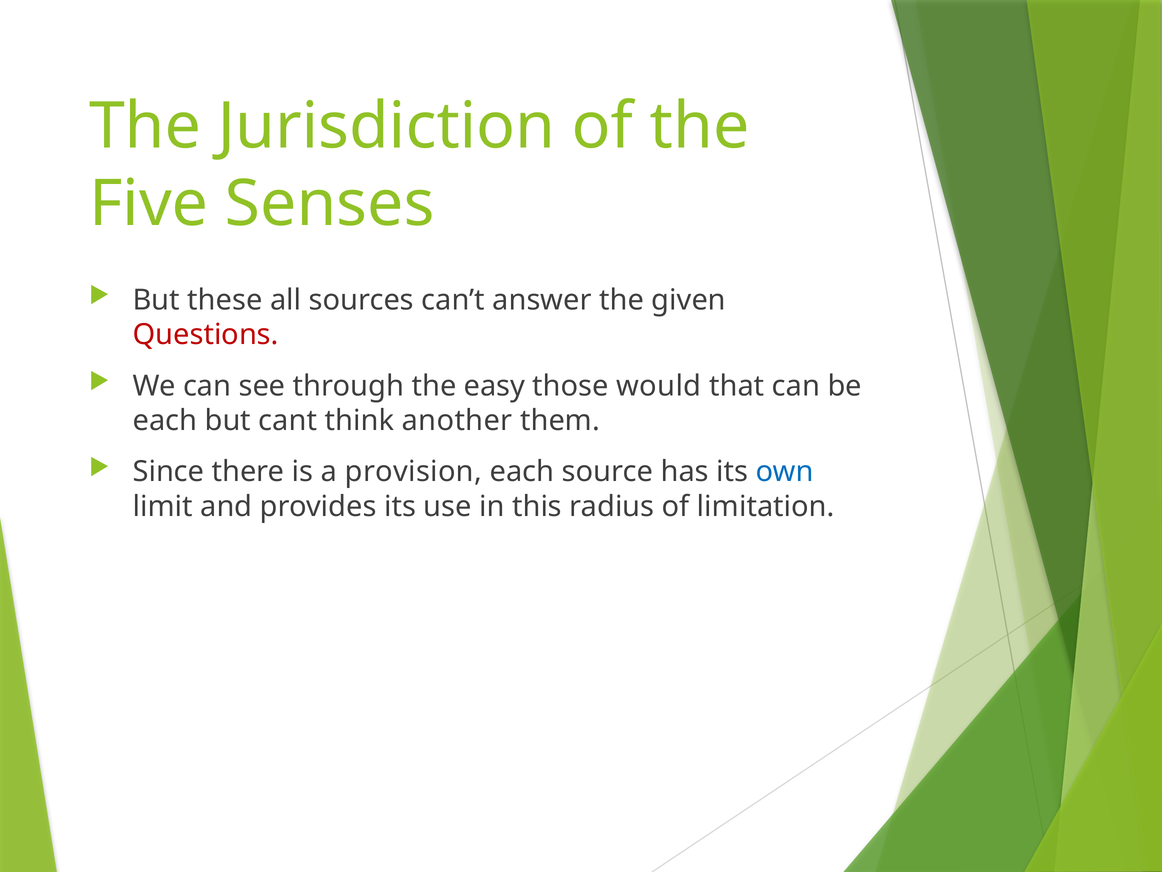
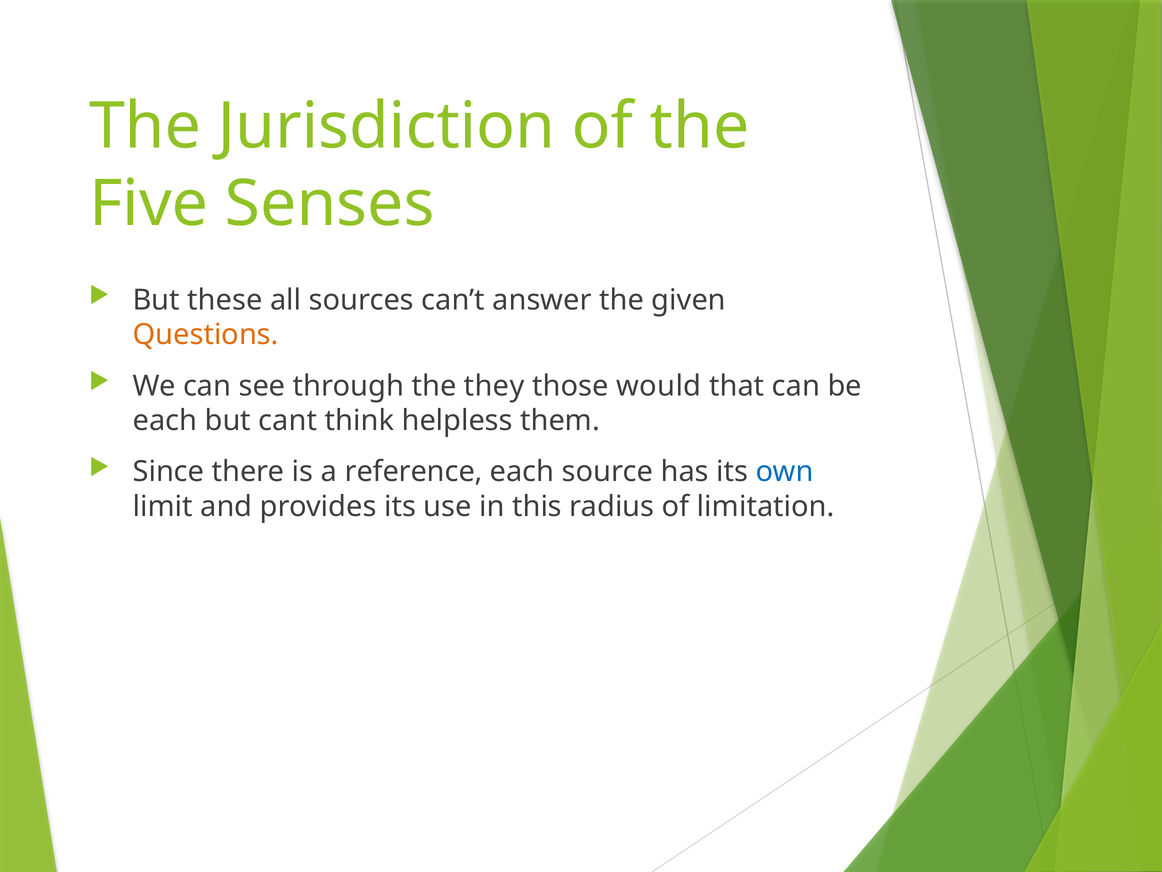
Questions colour: red -> orange
easy: easy -> they
another: another -> helpless
provision: provision -> reference
